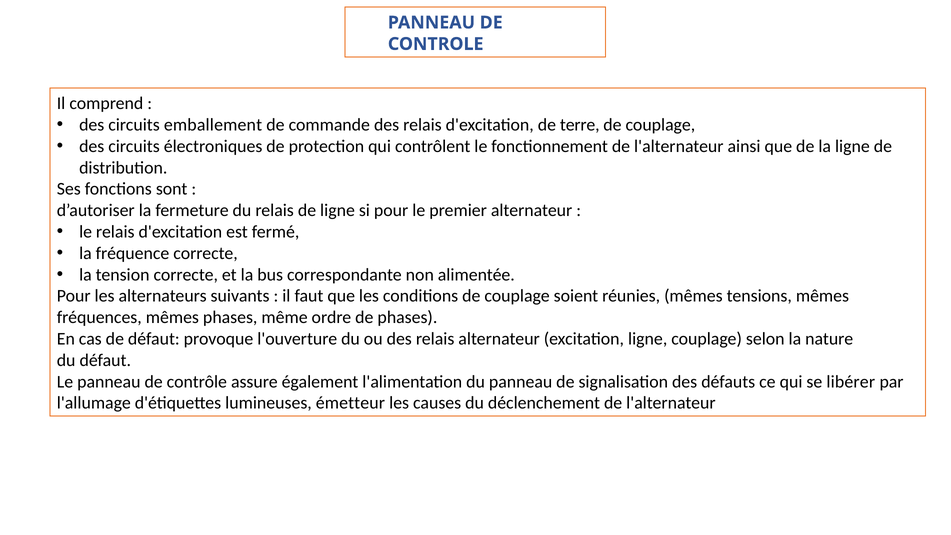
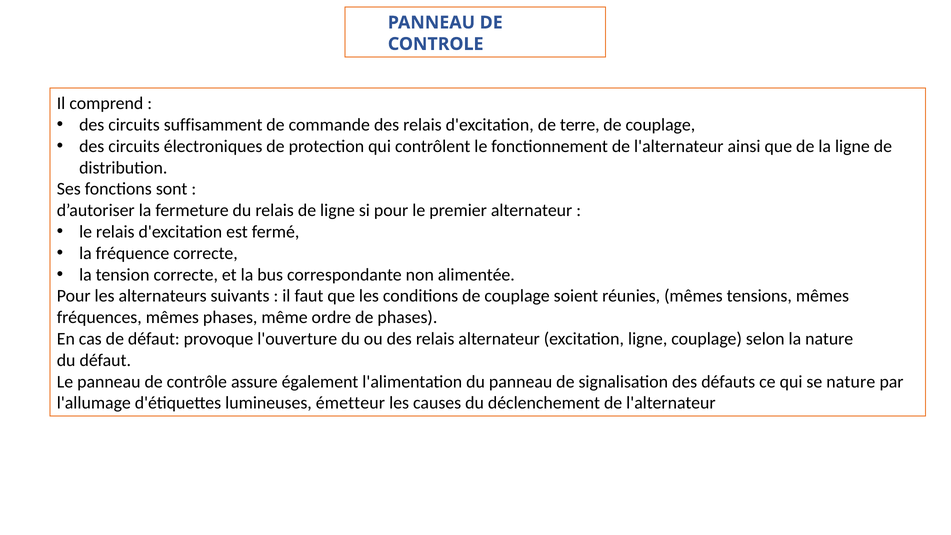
emballement: emballement -> suffisamment
se libérer: libérer -> nature
